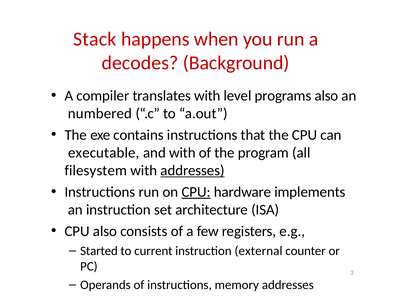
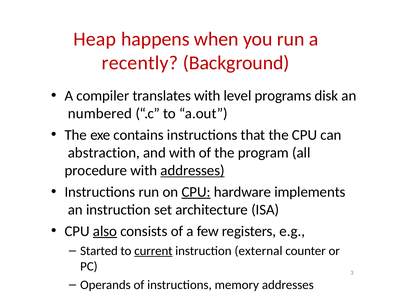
Stack: Stack -> Heap
decodes: decodes -> recently
programs also: also -> disk
executable: executable -> abstraction
filesystem: filesystem -> procedure
also at (105, 232) underline: none -> present
current underline: none -> present
